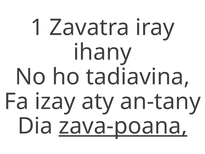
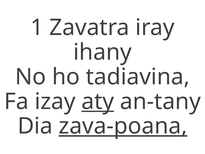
aty underline: none -> present
